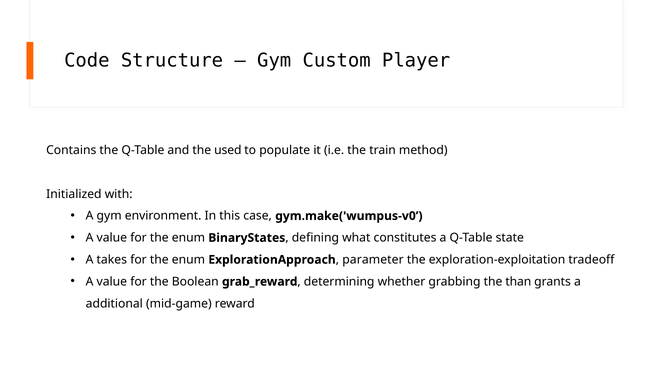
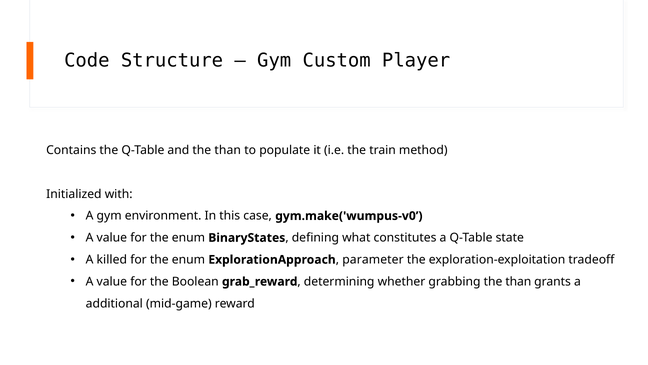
and the used: used -> than
takes: takes -> killed
